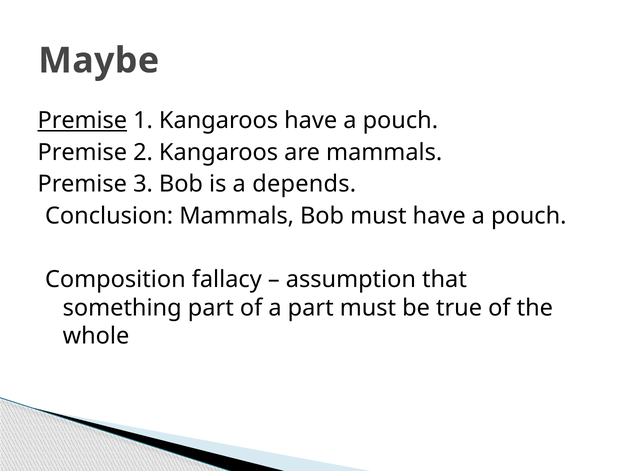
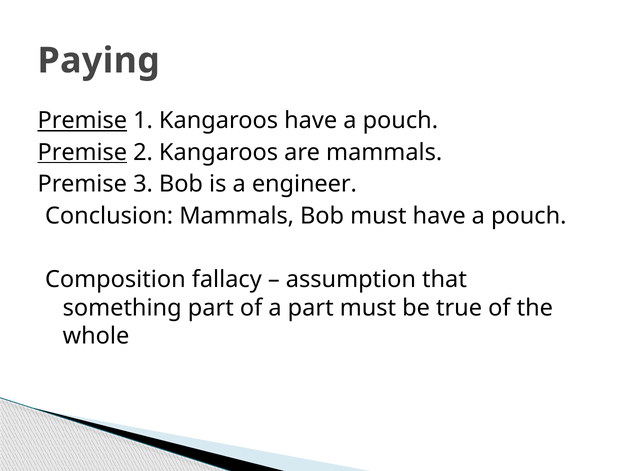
Maybe: Maybe -> Paying
Premise at (82, 152) underline: none -> present
depends: depends -> engineer
